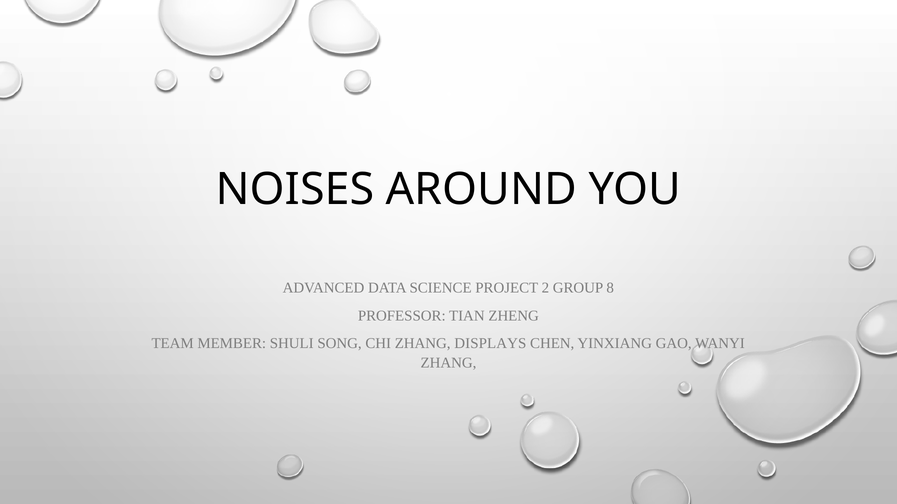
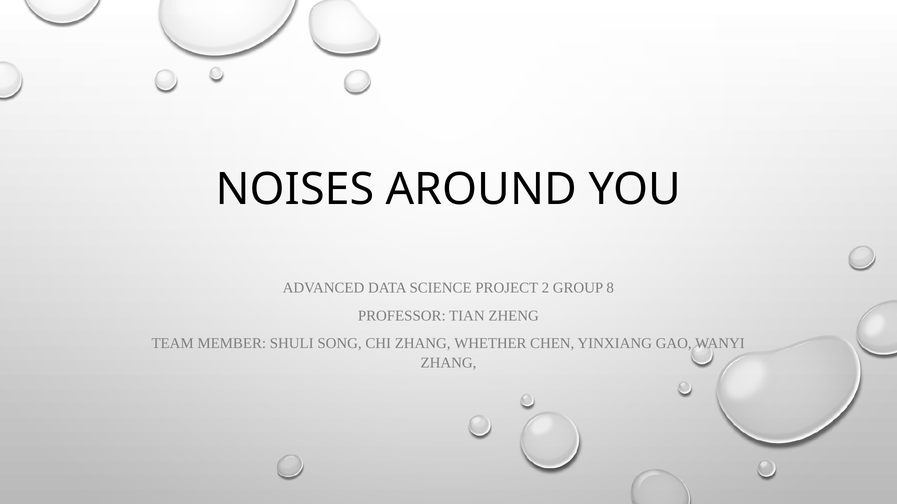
DISPLAYS: DISPLAYS -> WHETHER
